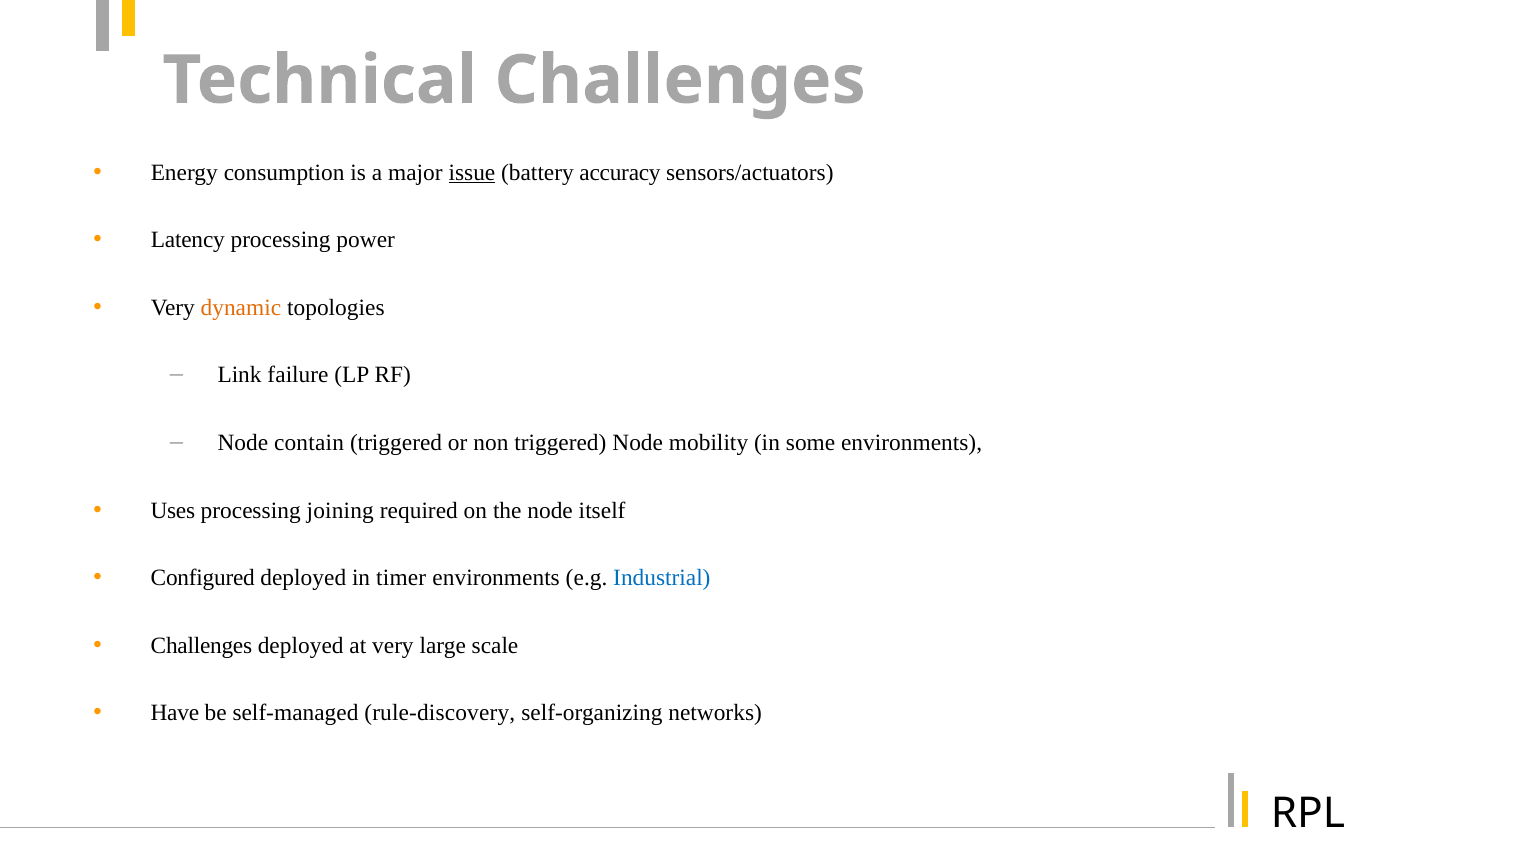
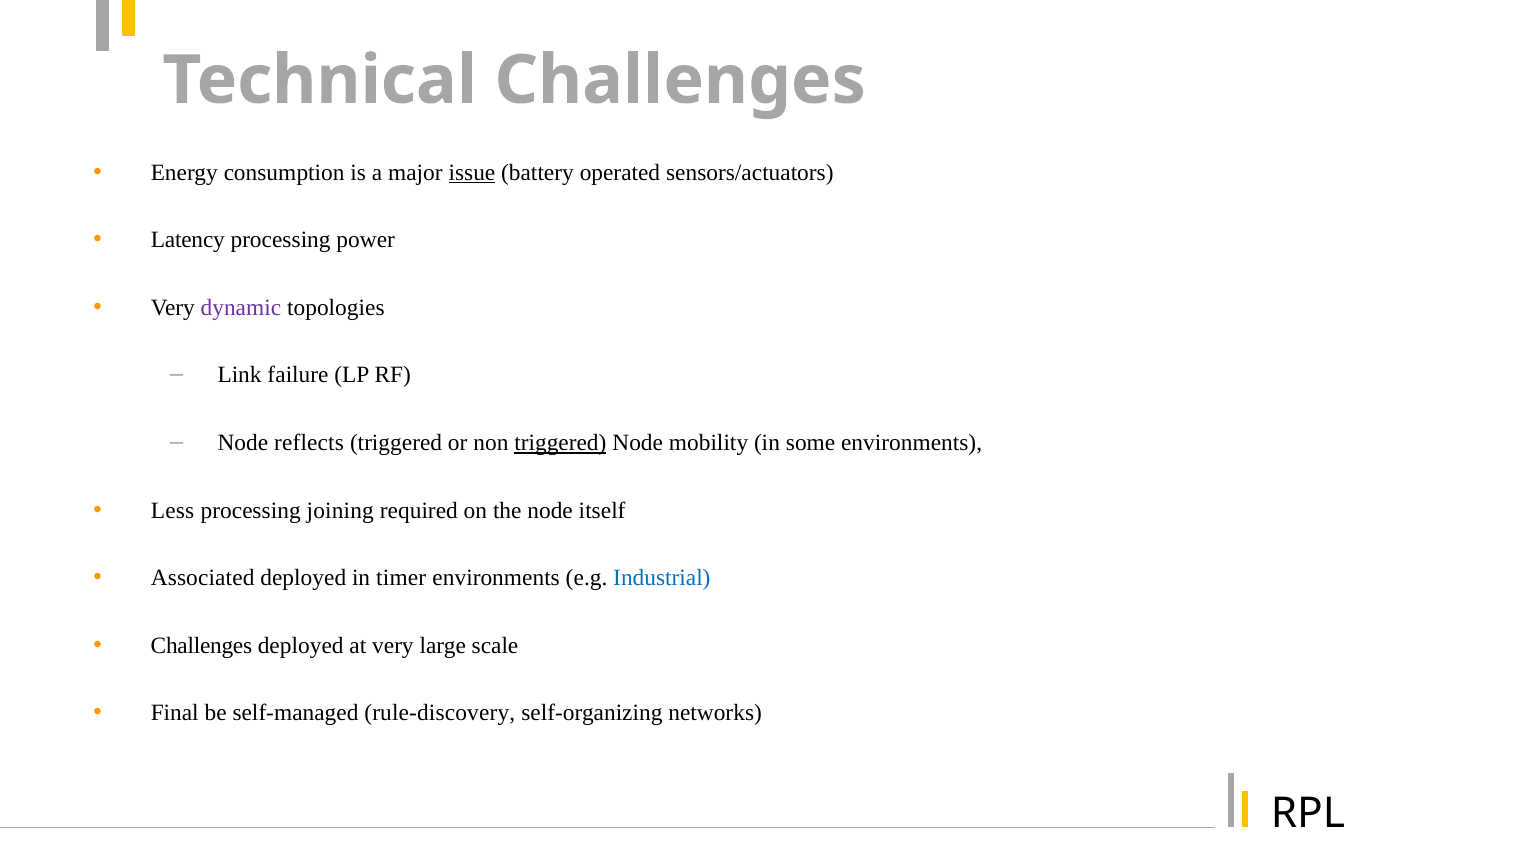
accuracy: accuracy -> operated
dynamic colour: orange -> purple
contain: contain -> reflects
triggered at (560, 443) underline: none -> present
Uses: Uses -> Less
Configured: Configured -> Associated
Have: Have -> Final
